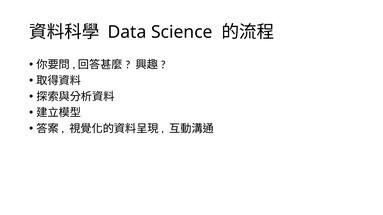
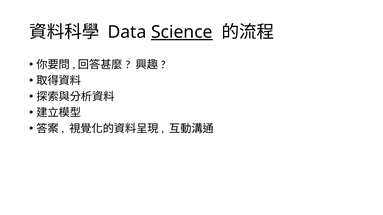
Science underline: none -> present
